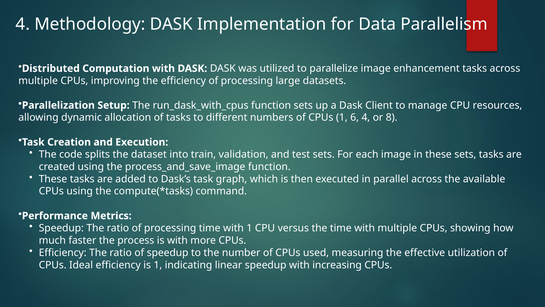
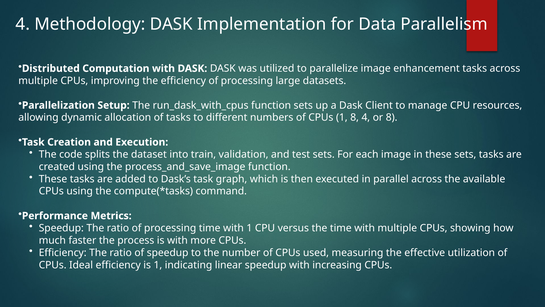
1 6: 6 -> 8
